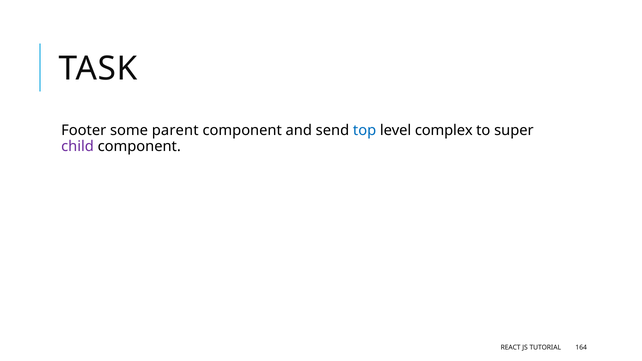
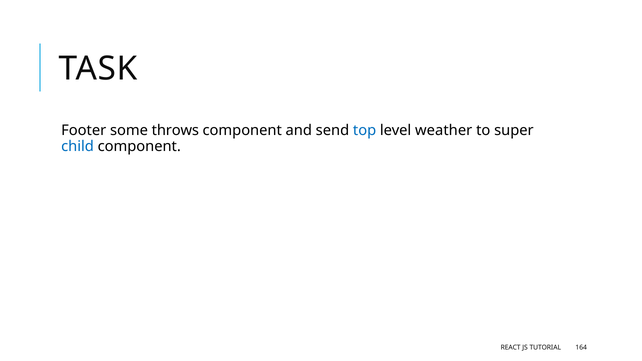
parent: parent -> throws
complex: complex -> weather
child colour: purple -> blue
